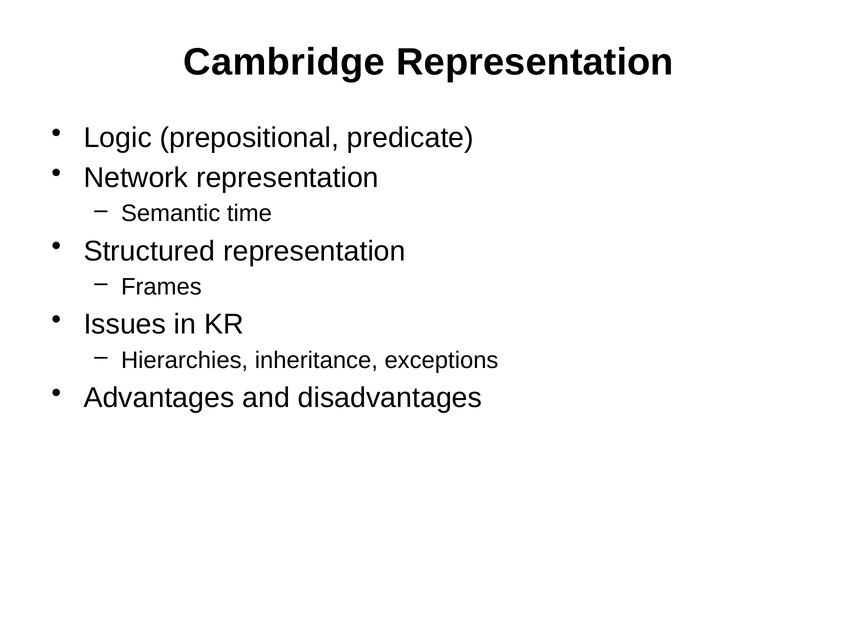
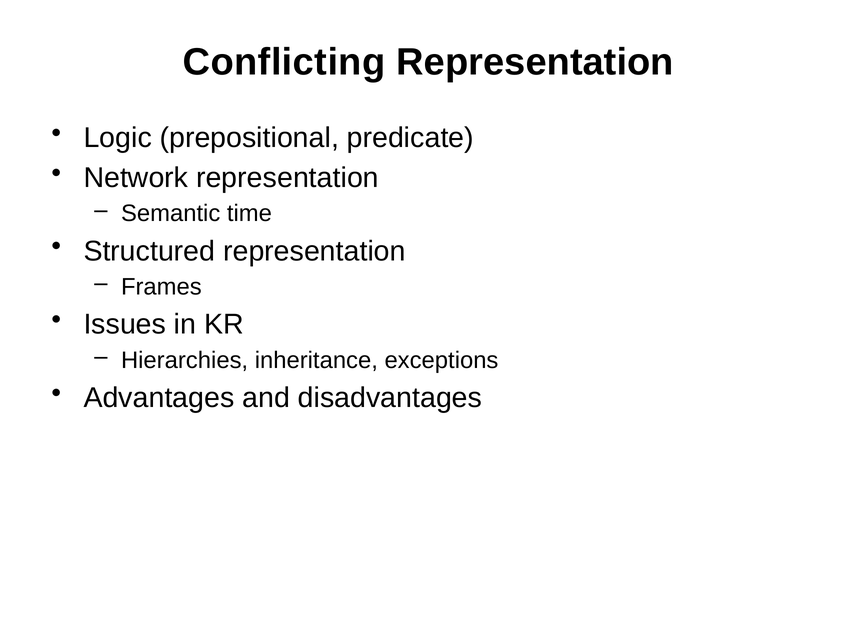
Cambridge: Cambridge -> Conflicting
